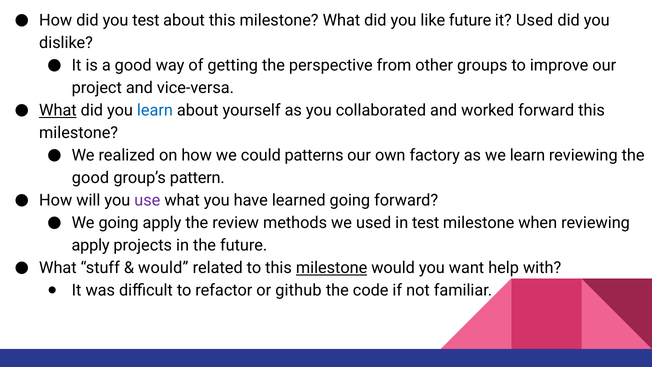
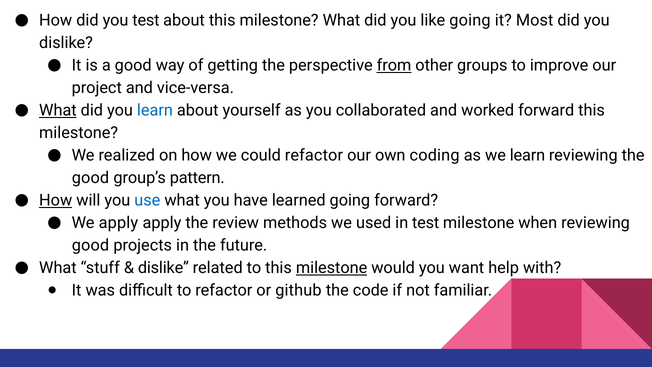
like future: future -> going
it Used: Used -> Most
from underline: none -> present
could patterns: patterns -> refactor
factory: factory -> coding
How at (56, 200) underline: none -> present
use colour: purple -> blue
We going: going -> apply
apply at (91, 245): apply -> good
would at (163, 268): would -> dislike
